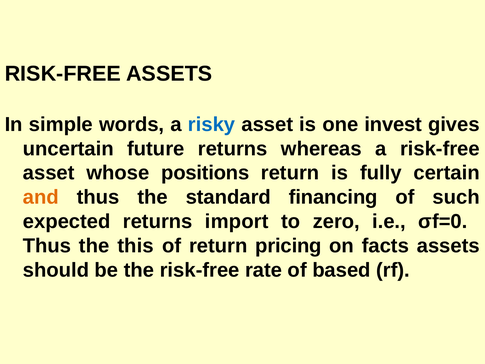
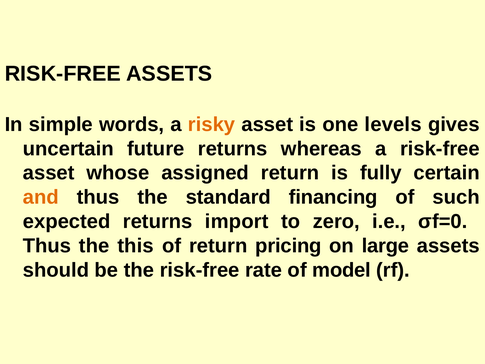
risky colour: blue -> orange
invest: invest -> levels
positions: positions -> assigned
facts: facts -> large
based: based -> model
